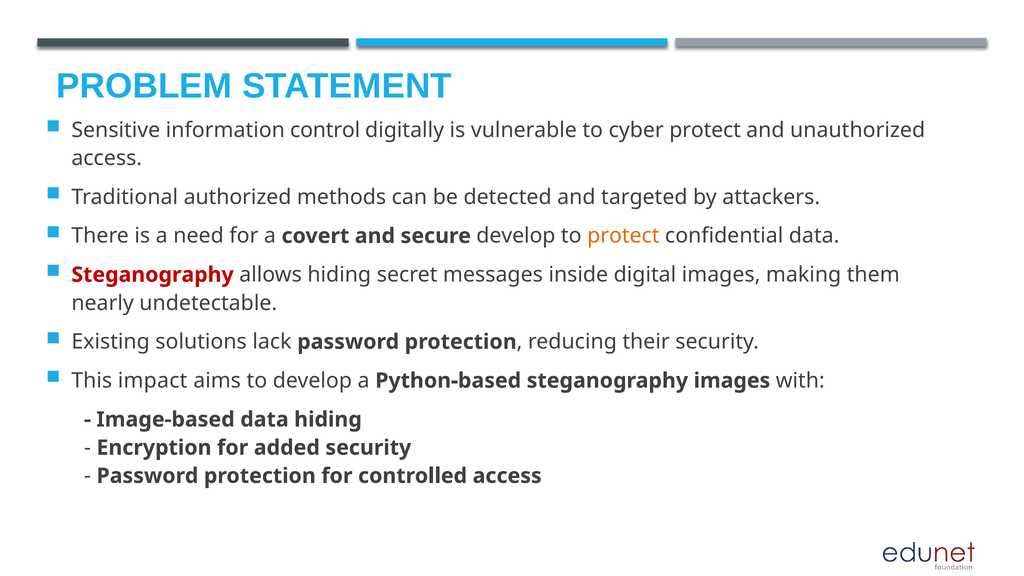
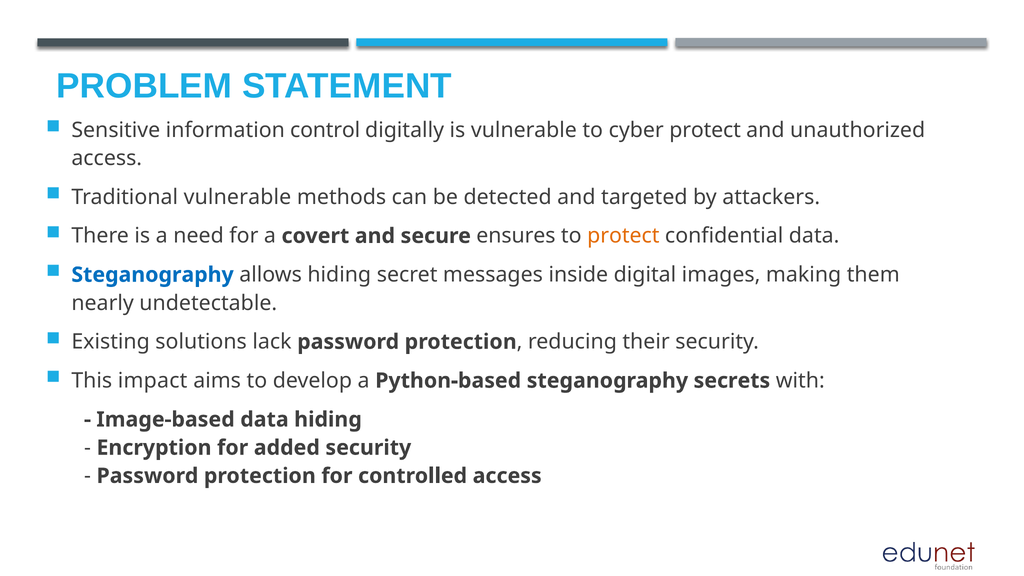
Traditional authorized: authorized -> vulnerable
secure develop: develop -> ensures
Steganography at (153, 275) colour: red -> blue
steganography images: images -> secrets
